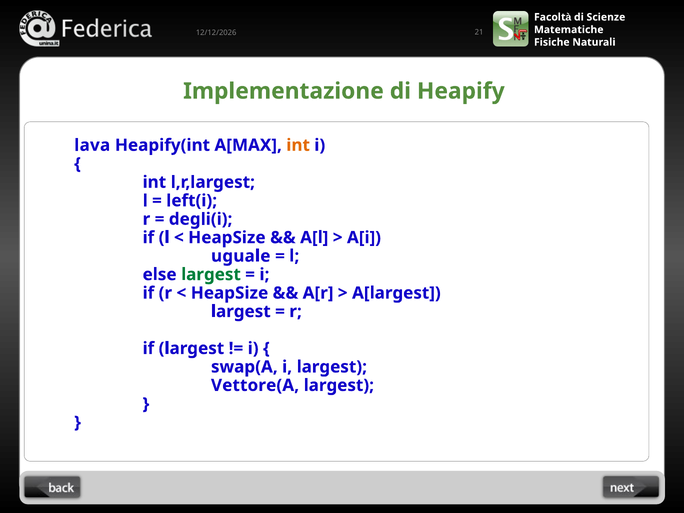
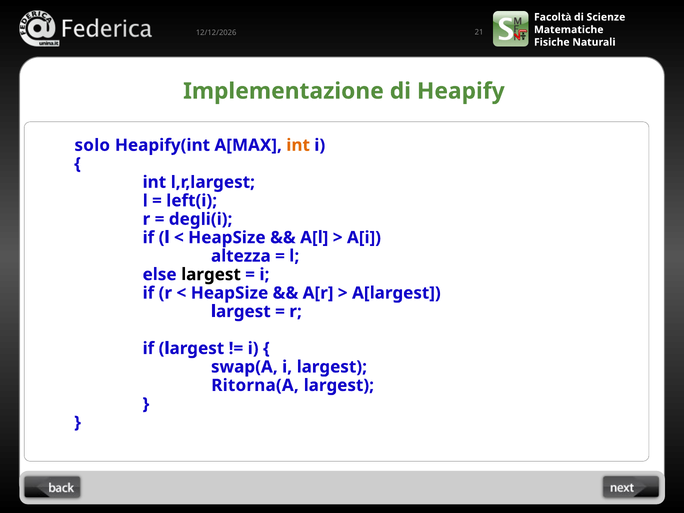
lava: lava -> solo
uguale: uguale -> altezza
largest at (211, 275) colour: green -> black
Vettore(A: Vettore(A -> Ritorna(A
